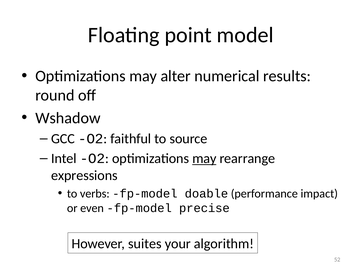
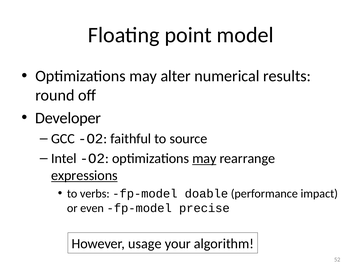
Wshadow: Wshadow -> Developer
expressions underline: none -> present
suites: suites -> usage
